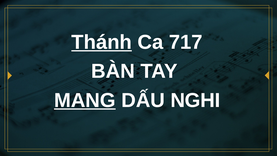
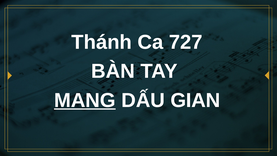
Thánh underline: present -> none
717: 717 -> 727
NGHI: NGHI -> GIAN
